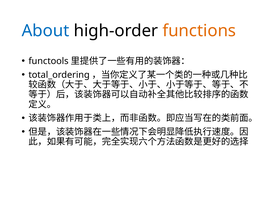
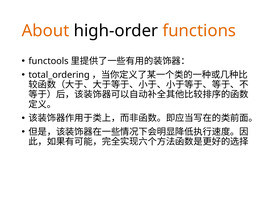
About colour: blue -> orange
